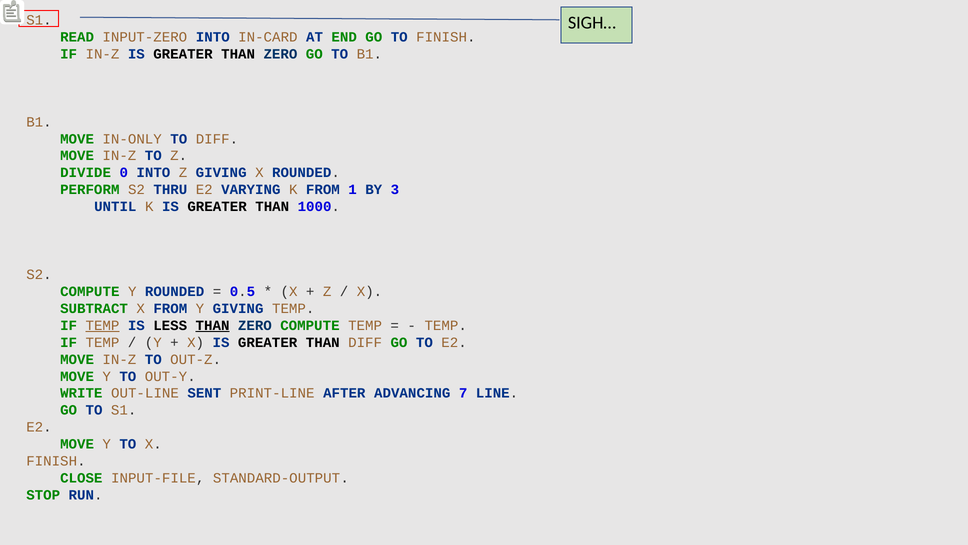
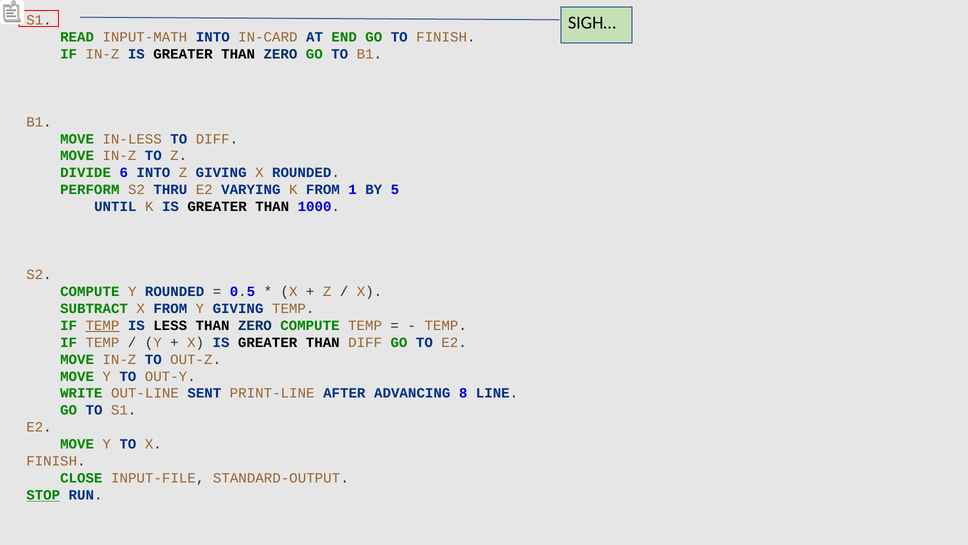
INPUT-ZERO: INPUT-ZERO -> INPUT-MATH
IN-ONLY: IN-ONLY -> IN-LESS
0: 0 -> 6
3: 3 -> 5
THAN at (213, 325) underline: present -> none
7: 7 -> 8
STOP underline: none -> present
